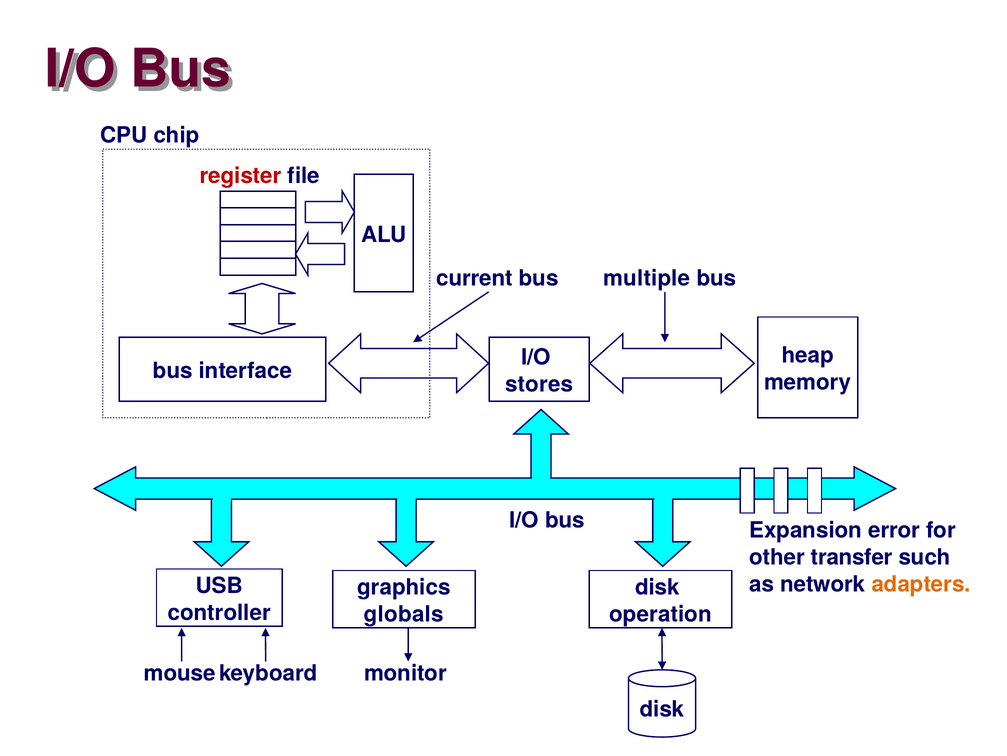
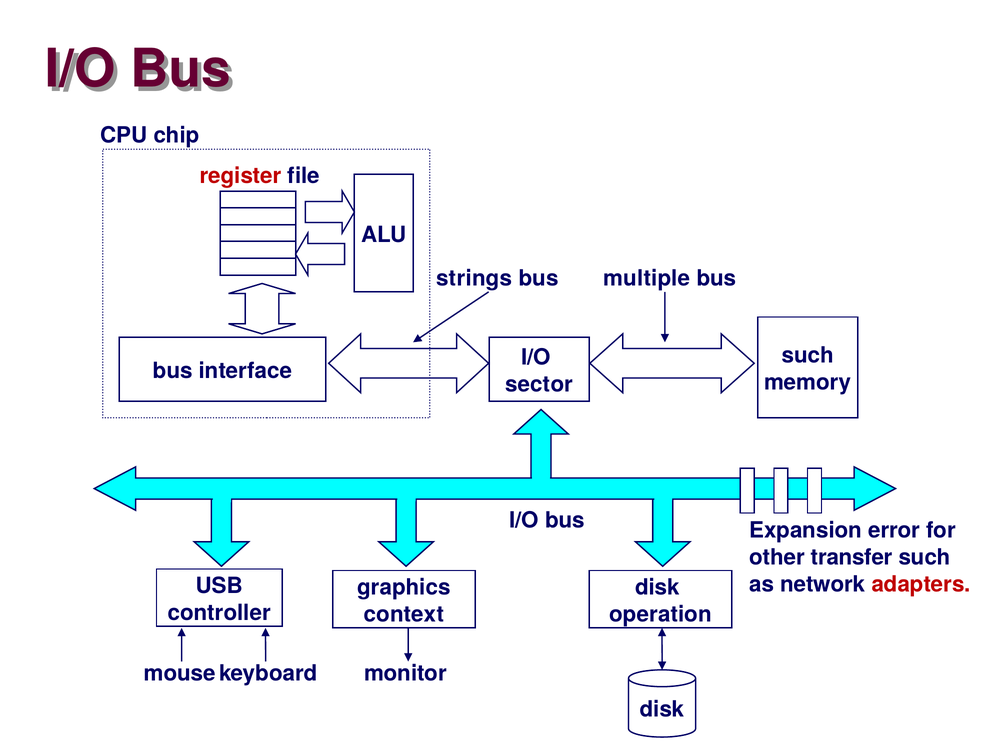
current: current -> strings
heap at (808, 355): heap -> such
stores: stores -> sector
adapters colour: orange -> red
globals: globals -> context
